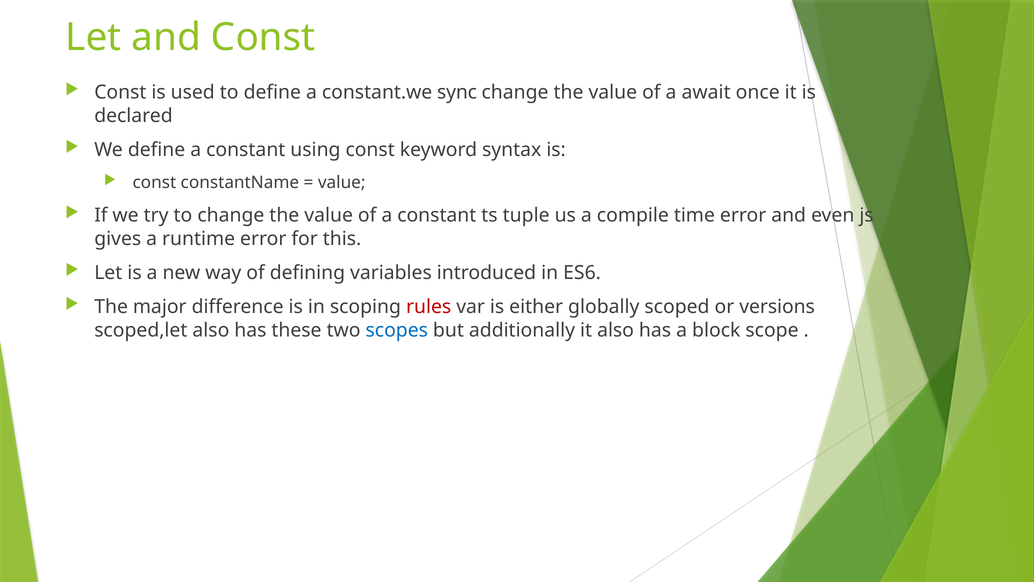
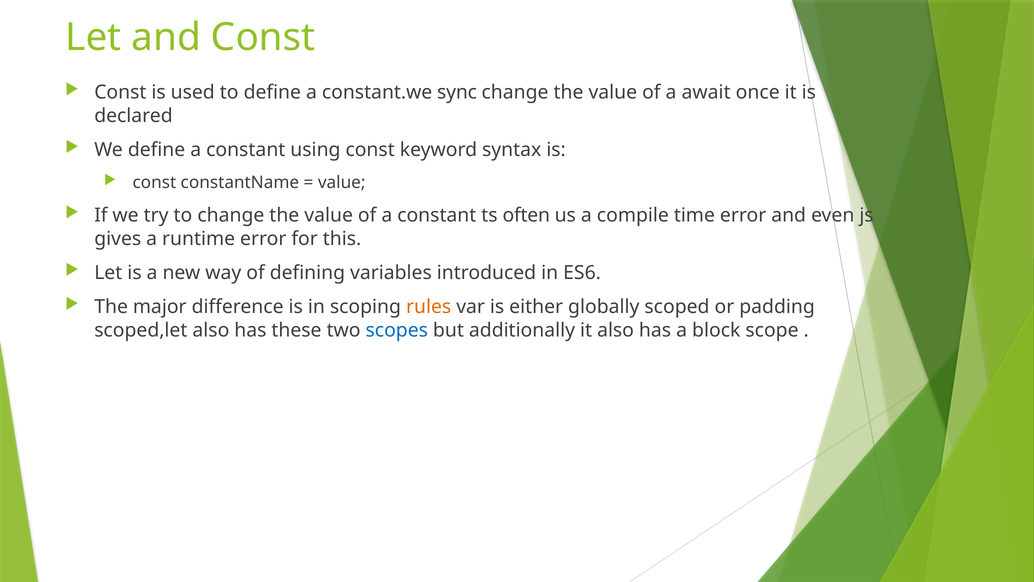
tuple: tuple -> often
rules colour: red -> orange
versions: versions -> padding
